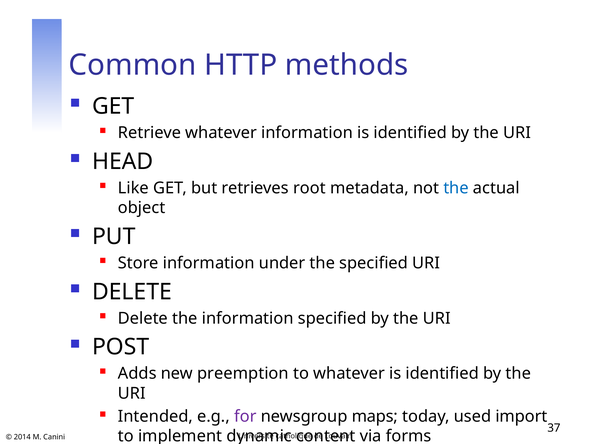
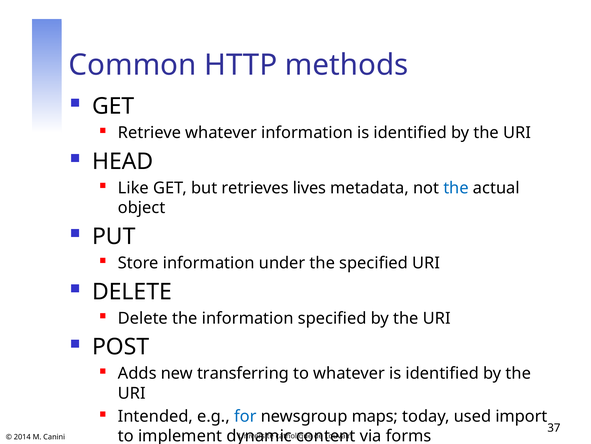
root: root -> lives
preemption: preemption -> transferring
for colour: purple -> blue
